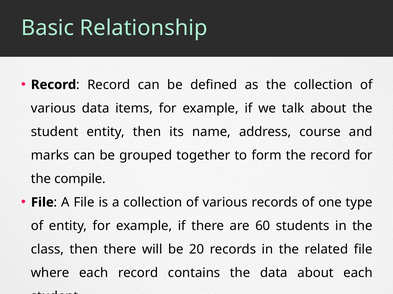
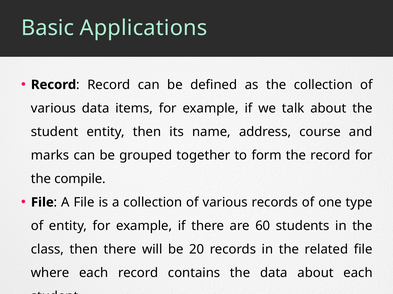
Relationship: Relationship -> Applications
